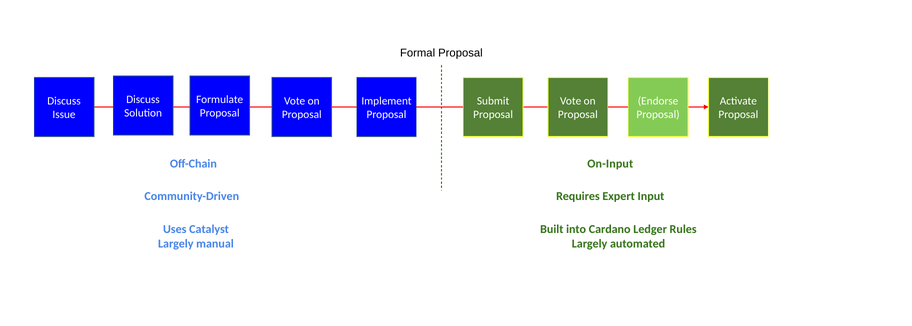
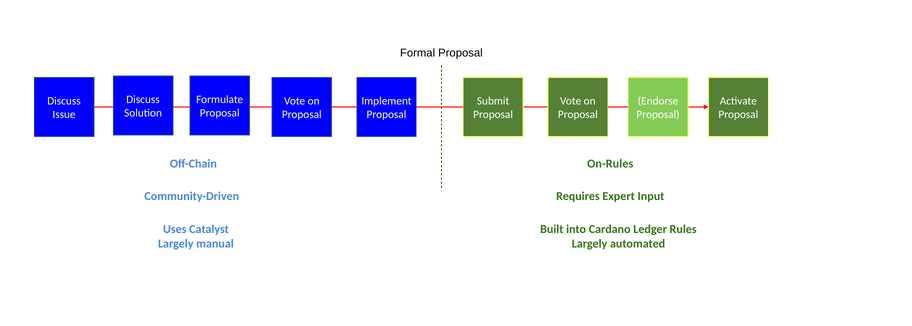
On-Input: On-Input -> On-Rules
